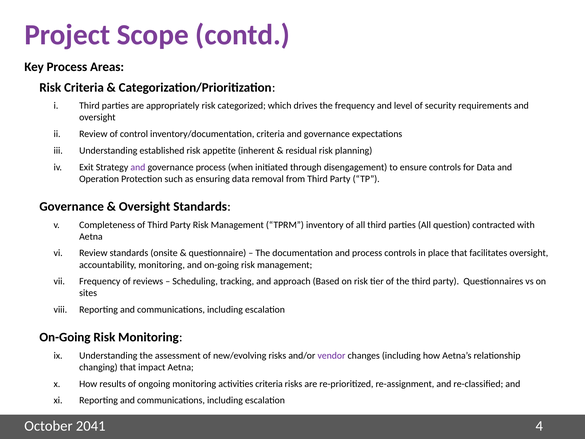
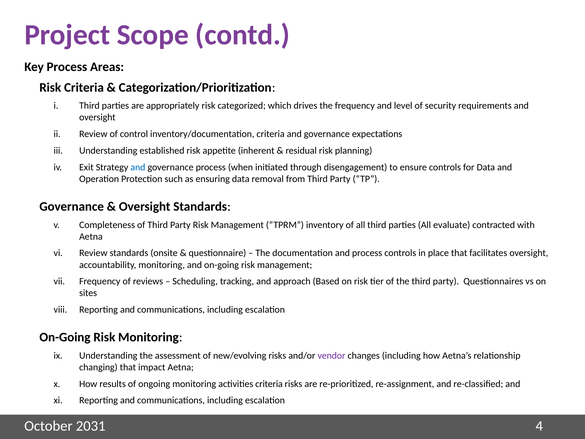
and at (138, 167) colour: purple -> blue
question: question -> evaluate
2041: 2041 -> 2031
